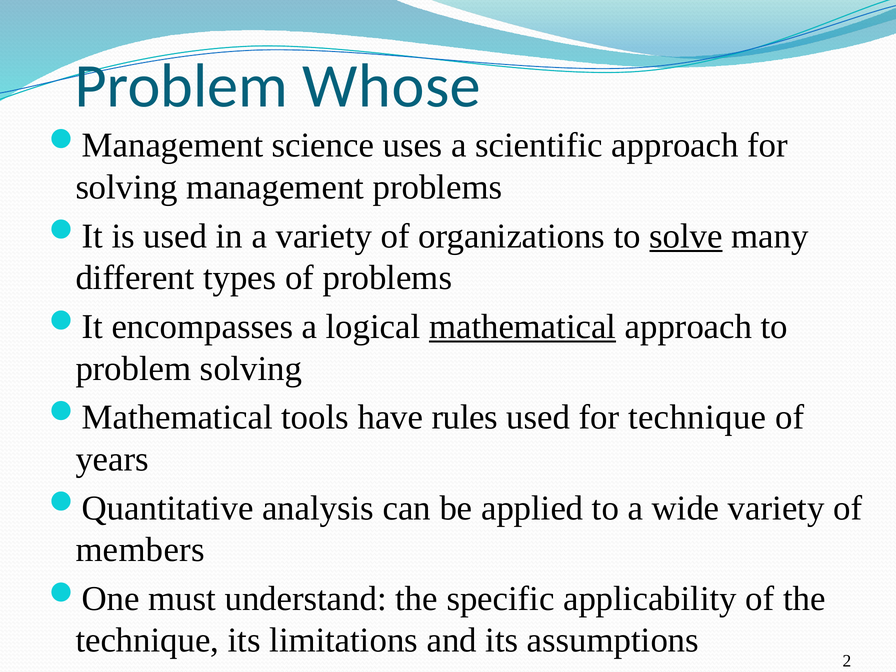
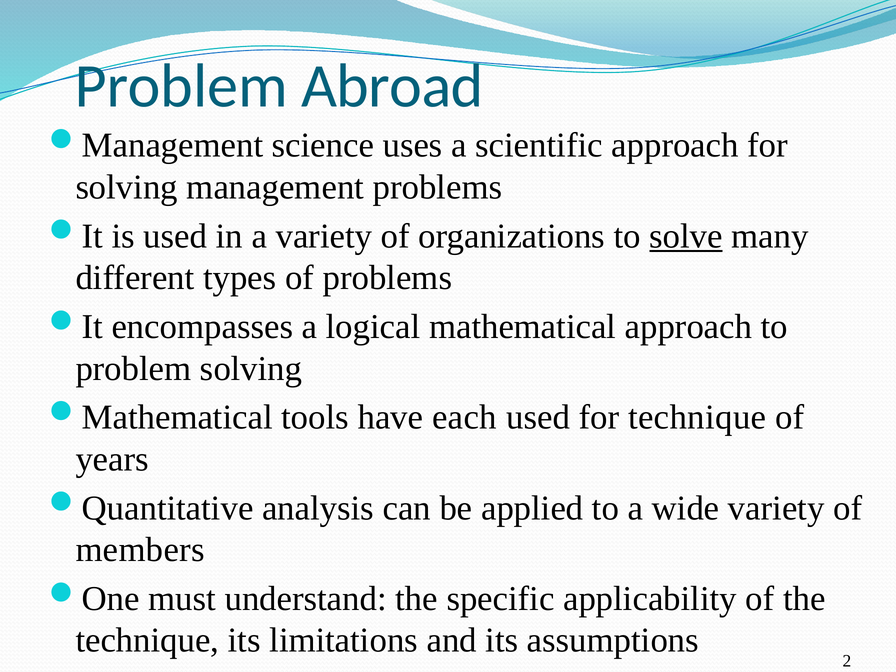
Whose: Whose -> Abroad
mathematical underline: present -> none
rules: rules -> each
